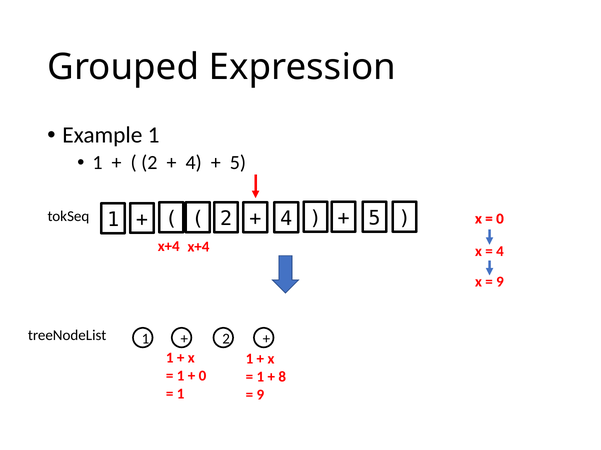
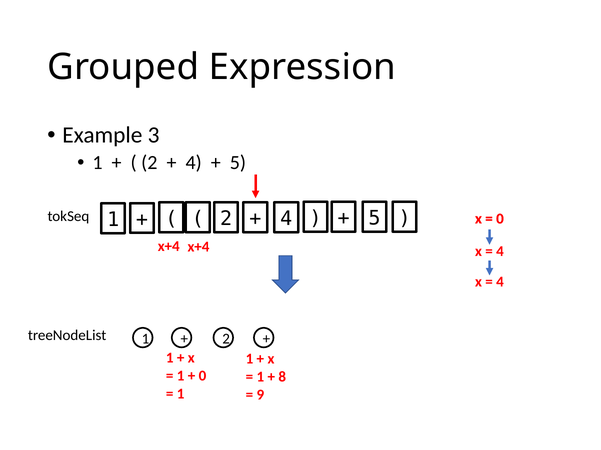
Example 1: 1 -> 3
9 at (500, 282): 9 -> 4
